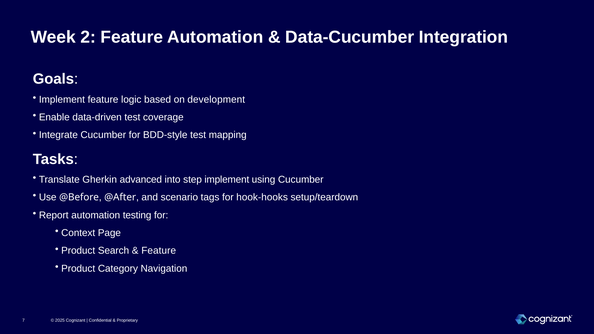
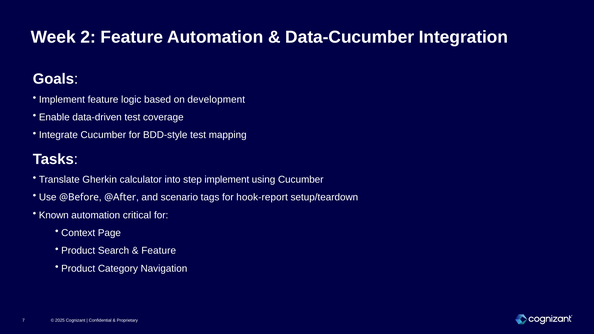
advanced: advanced -> calculator
hook-hooks: hook-hooks -> hook-report
Report: Report -> Known
testing: testing -> critical
